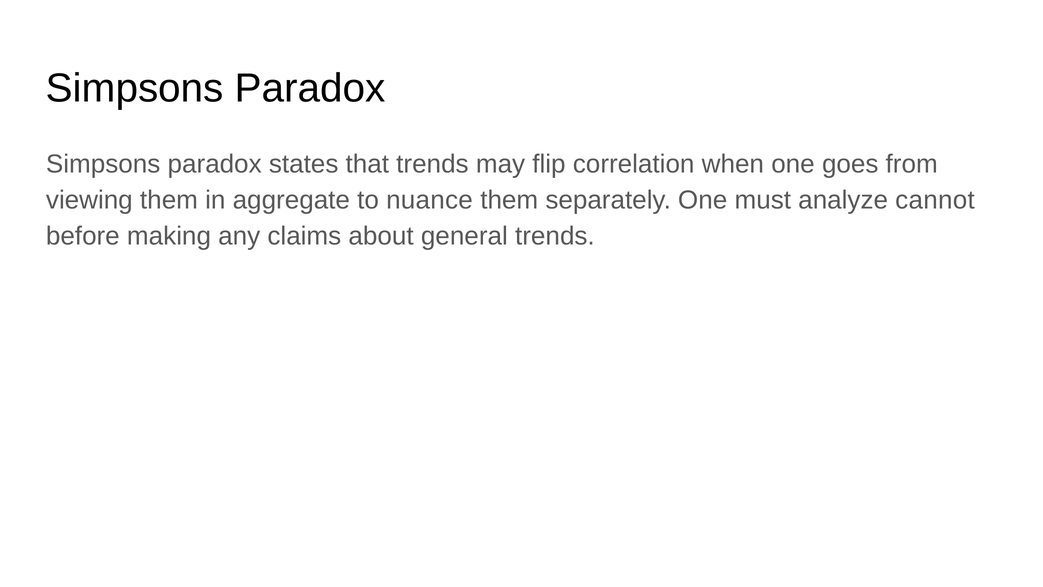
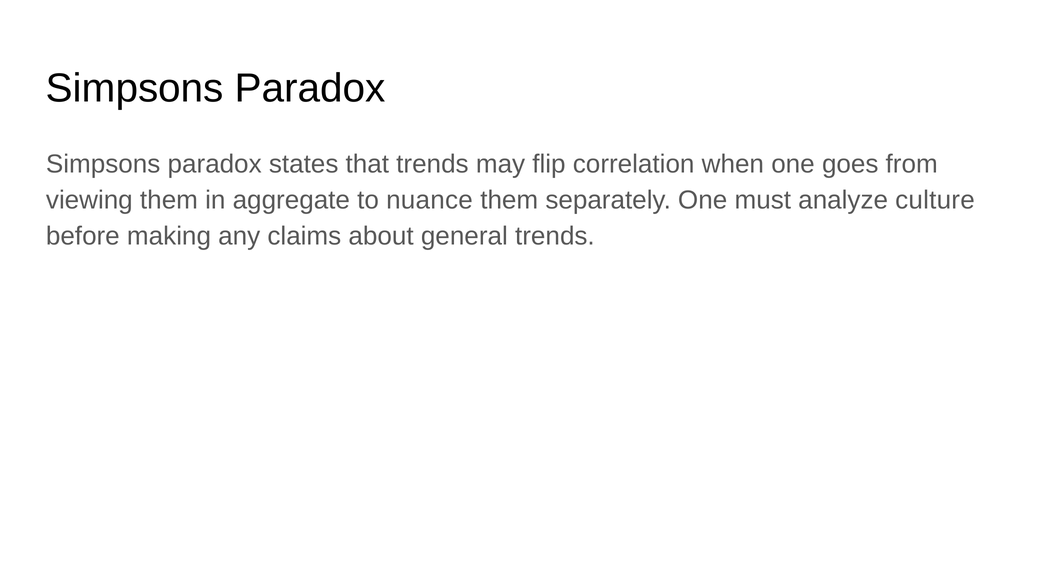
cannot: cannot -> culture
